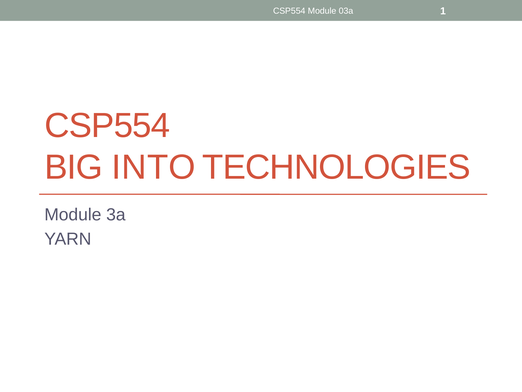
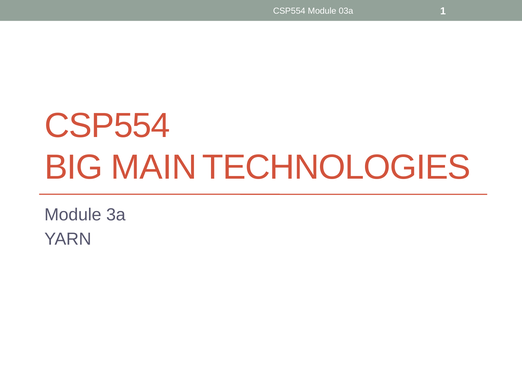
INTO: INTO -> MAIN
